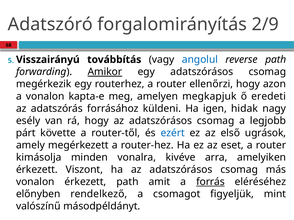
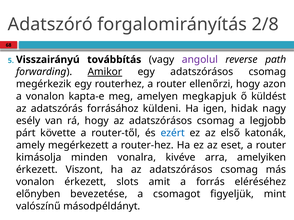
2/9: 2/9 -> 2/8
angolul colour: blue -> purple
eredeti: eredeti -> küldést
ugrások: ugrások -> katonák
érkezett path: path -> slots
forrás underline: present -> none
rendelkező: rendelkező -> bevezetése
